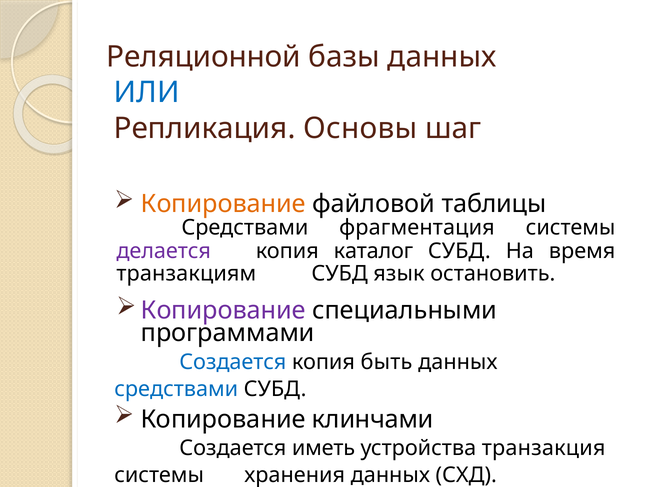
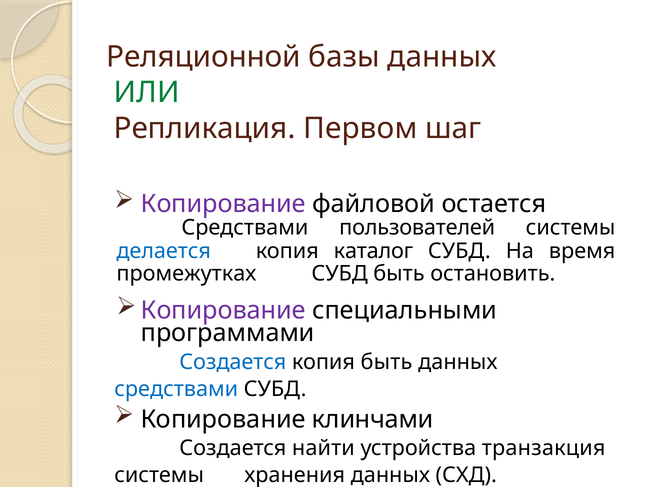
ИЛИ colour: blue -> green
Основы: Основы -> Первом
Копирование at (223, 204) colour: orange -> purple
таблицы: таблицы -> остается
фрагментация: фрагментация -> пользователей
делается colour: purple -> blue
транзакциям: транзакциям -> промежутках
СУБД язык: язык -> быть
иметь: иметь -> найти
